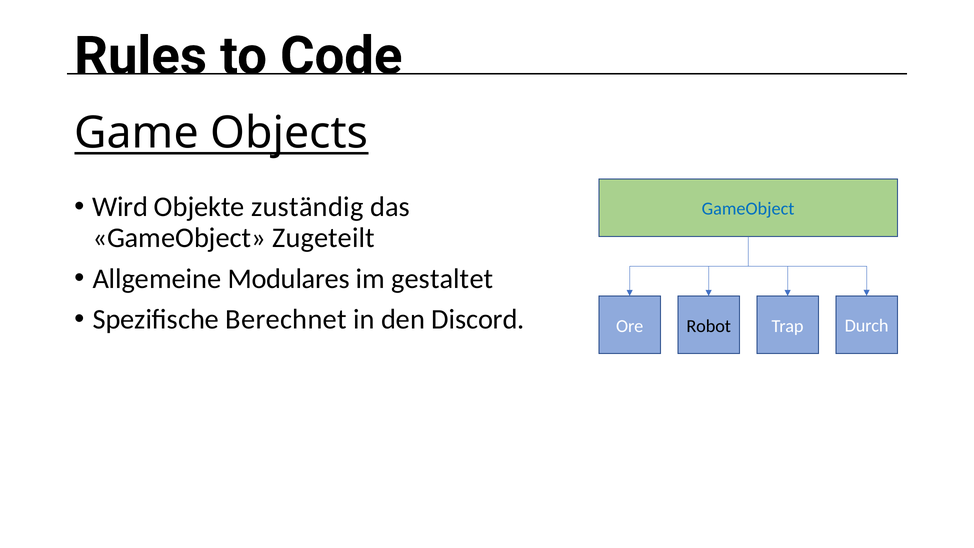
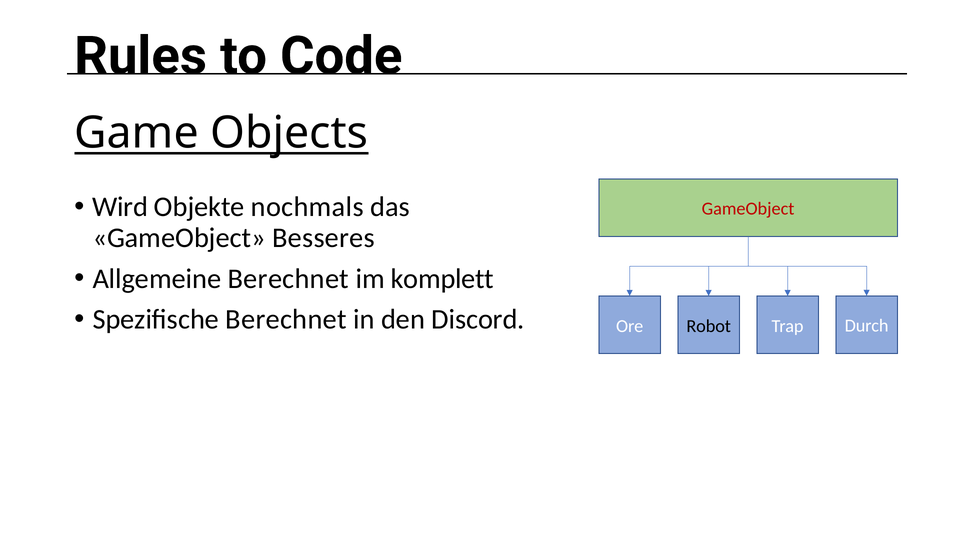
zuständig: zuständig -> nochmals
GameObject at (748, 209) colour: blue -> red
Zugeteilt: Zugeteilt -> Besseres
Allgemeine Modulares: Modulares -> Berechnet
gestaltet: gestaltet -> komplett
